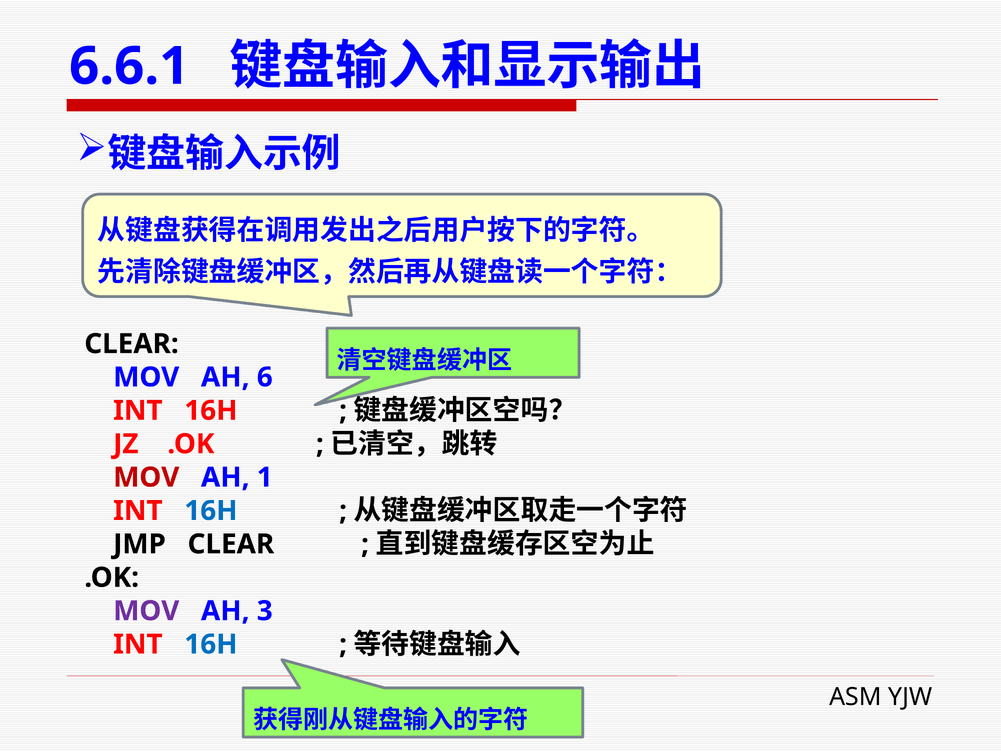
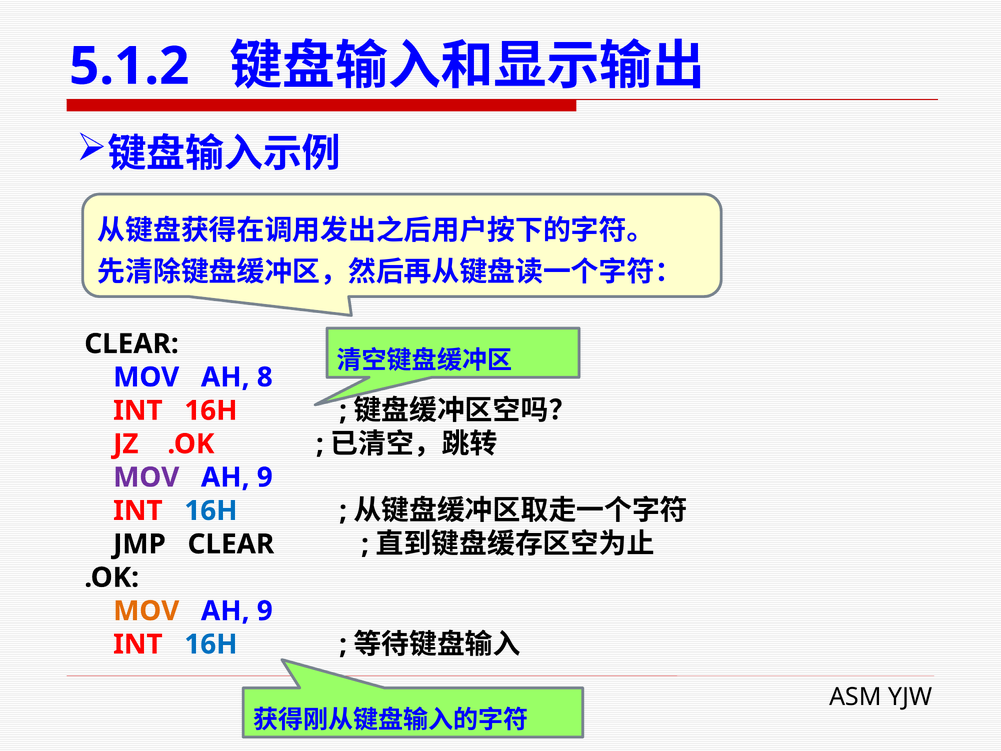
6.6.1: 6.6.1 -> 5.1.2
6: 6 -> 8
MOV at (146, 477) colour: red -> purple
1 at (265, 477): 1 -> 9
MOV at (146, 611) colour: purple -> orange
3 at (265, 611): 3 -> 9
